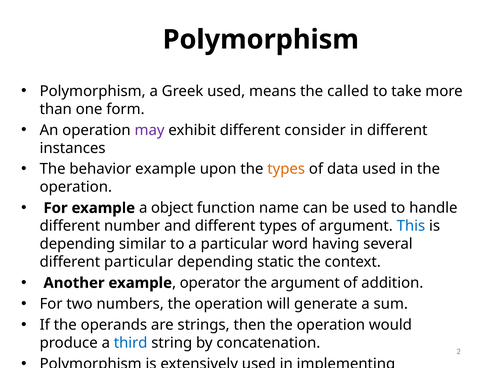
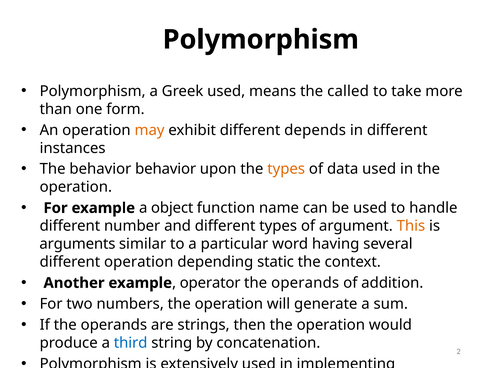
may colour: purple -> orange
consider: consider -> depends
behavior example: example -> behavior
This colour: blue -> orange
depending at (77, 244): depending -> arguments
different particular: particular -> operation
argument at (305, 283): argument -> operands
